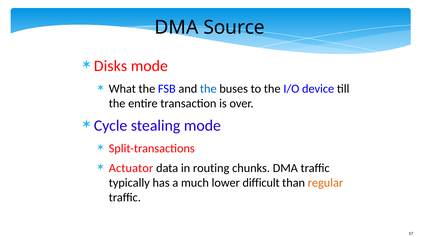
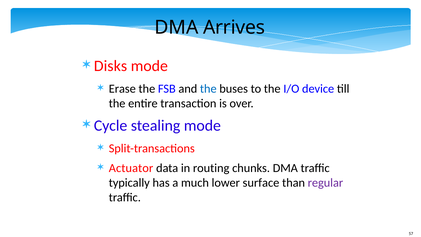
Source: Source -> Arrives
What: What -> Erase
difficult: difficult -> surface
regular colour: orange -> purple
